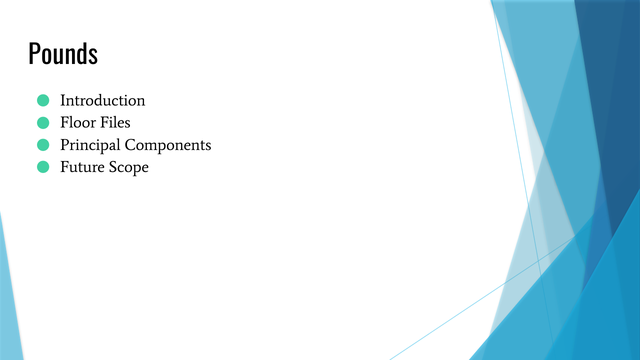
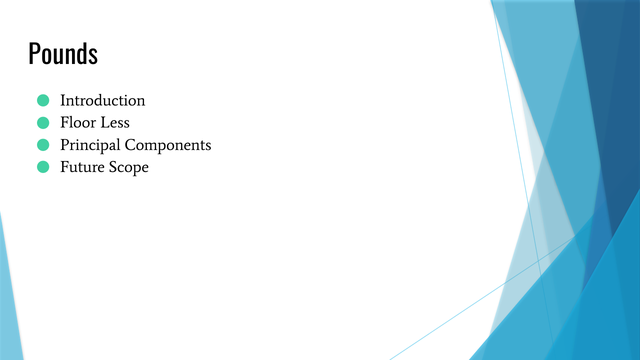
Files: Files -> Less
